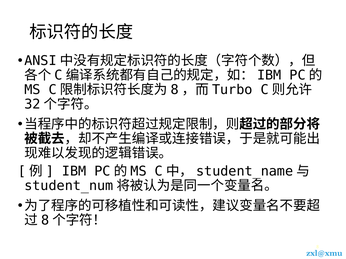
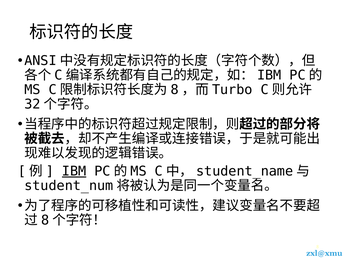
IBM underline: none -> present
